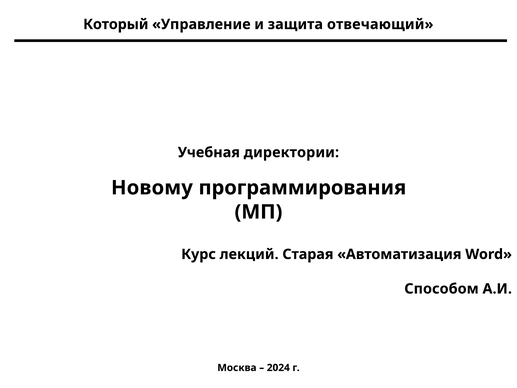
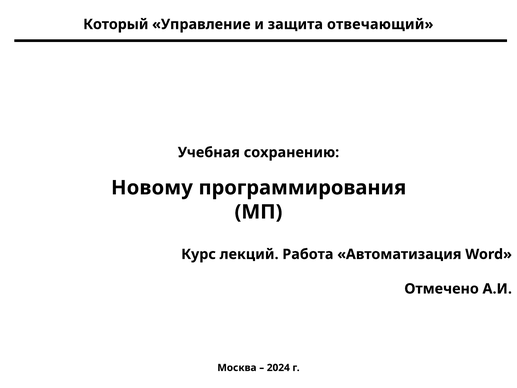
директории: директории -> сохранению
Старая: Старая -> Работа
Способом: Способом -> Отмечено
